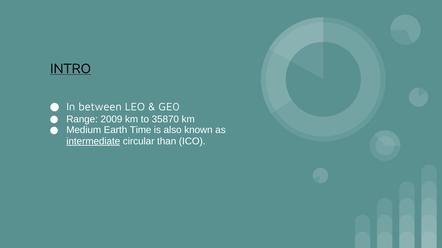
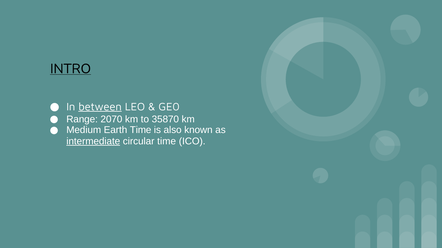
between underline: none -> present
2009: 2009 -> 2070
circular than: than -> time
